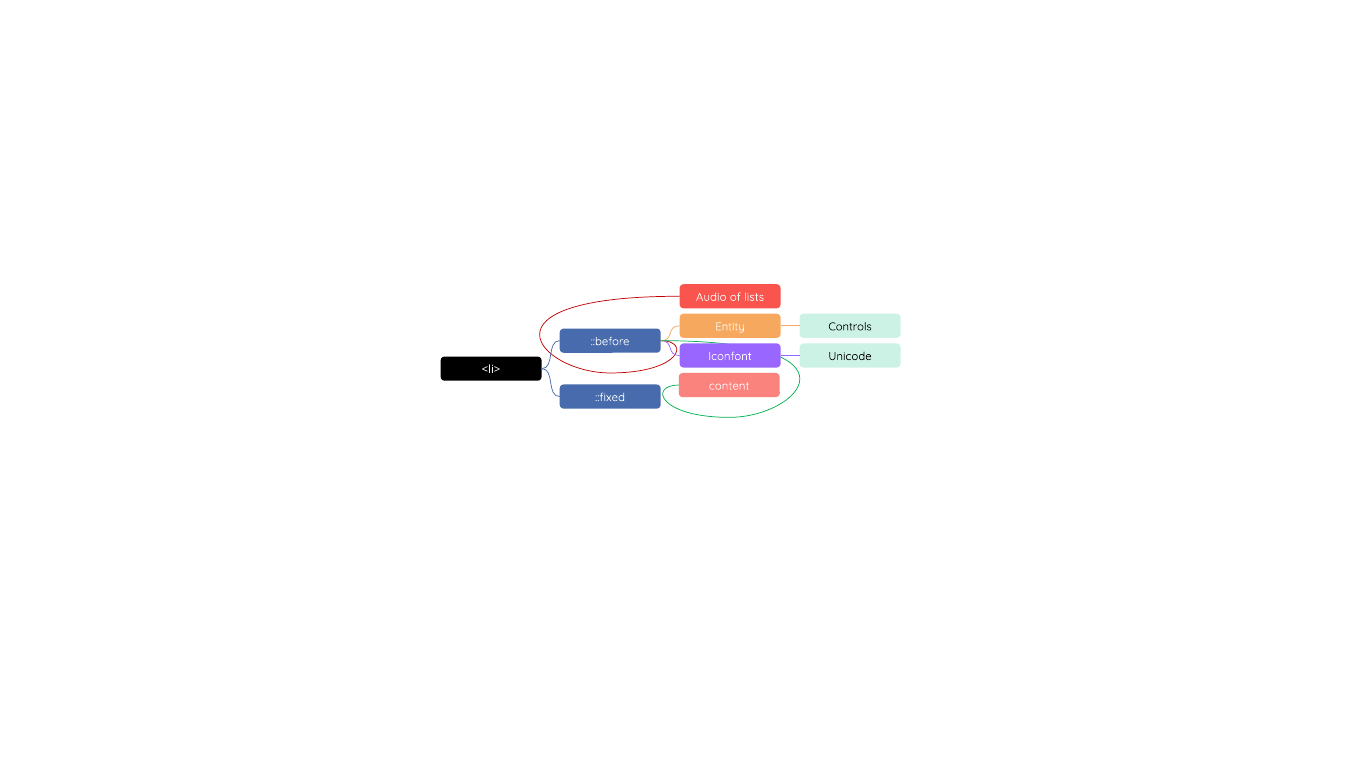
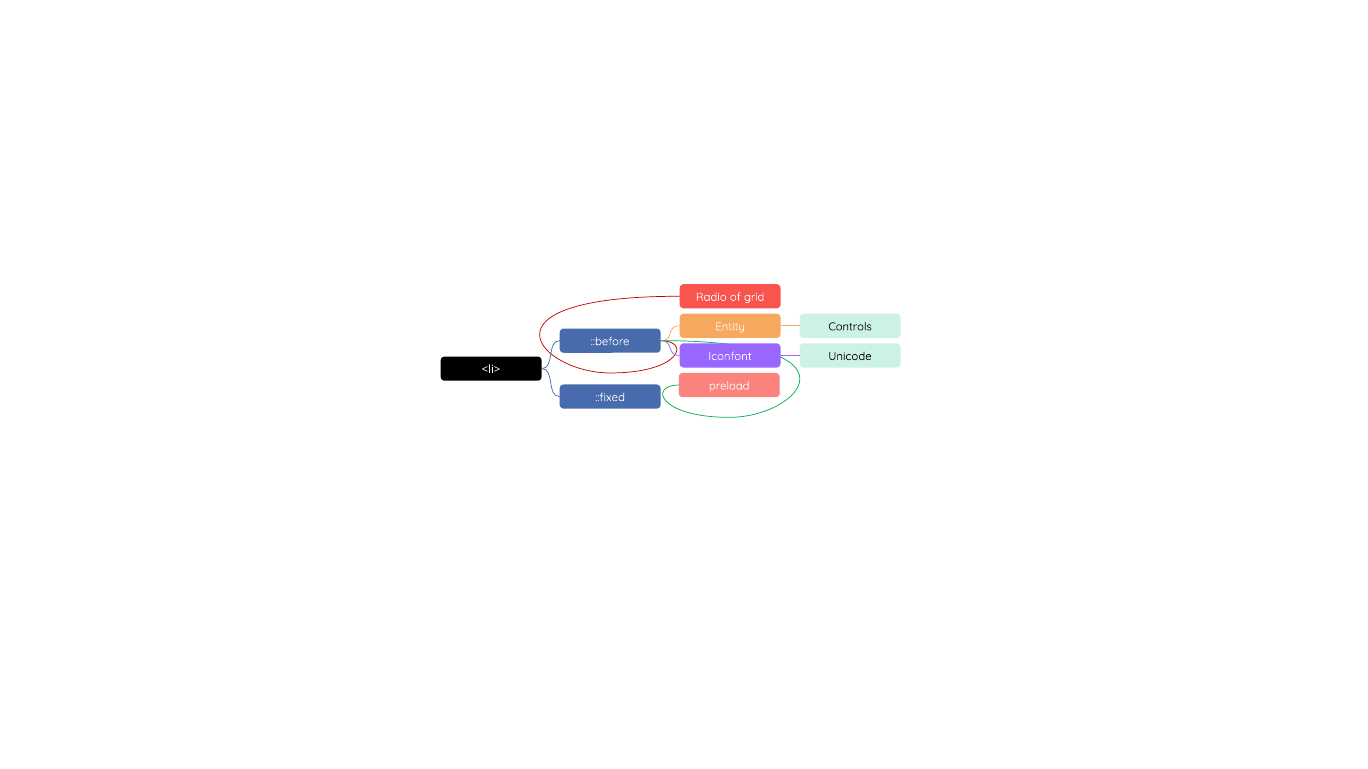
Audio: Audio -> Radio
lists: lists -> grid
content: content -> preload
